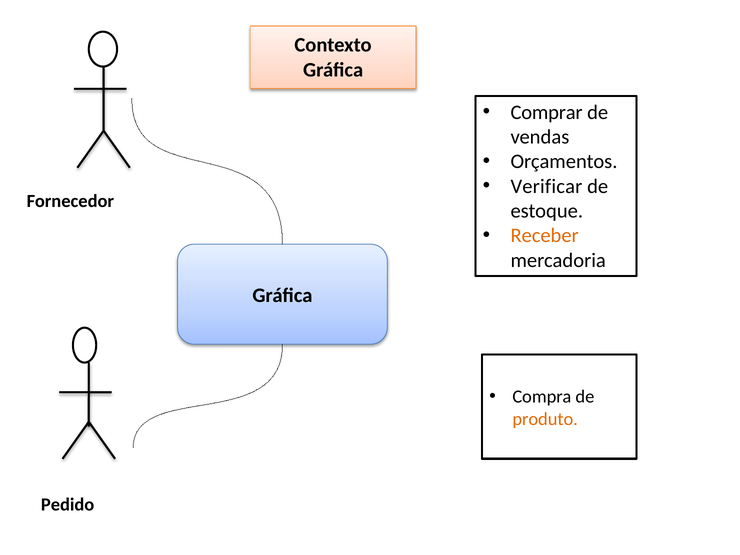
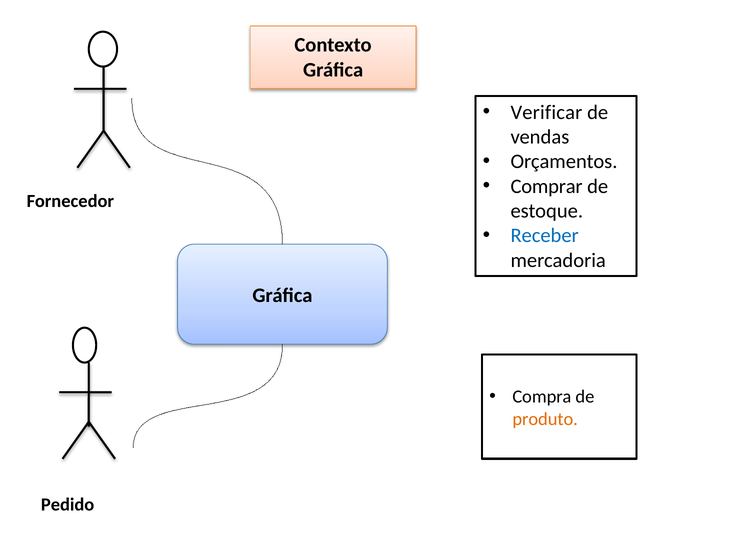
Comprar: Comprar -> Verificar
Verificar: Verificar -> Comprar
Receber colour: orange -> blue
